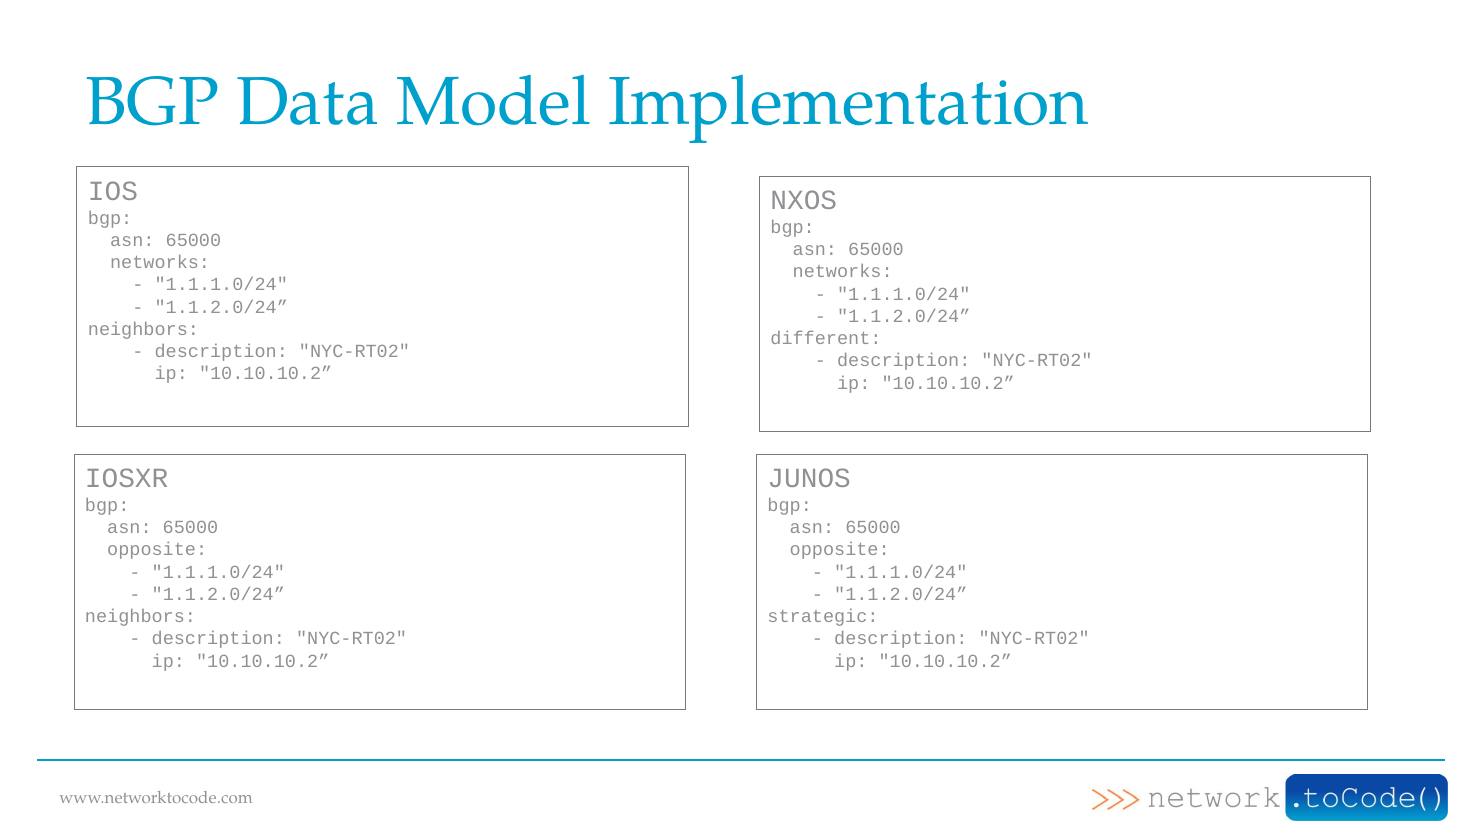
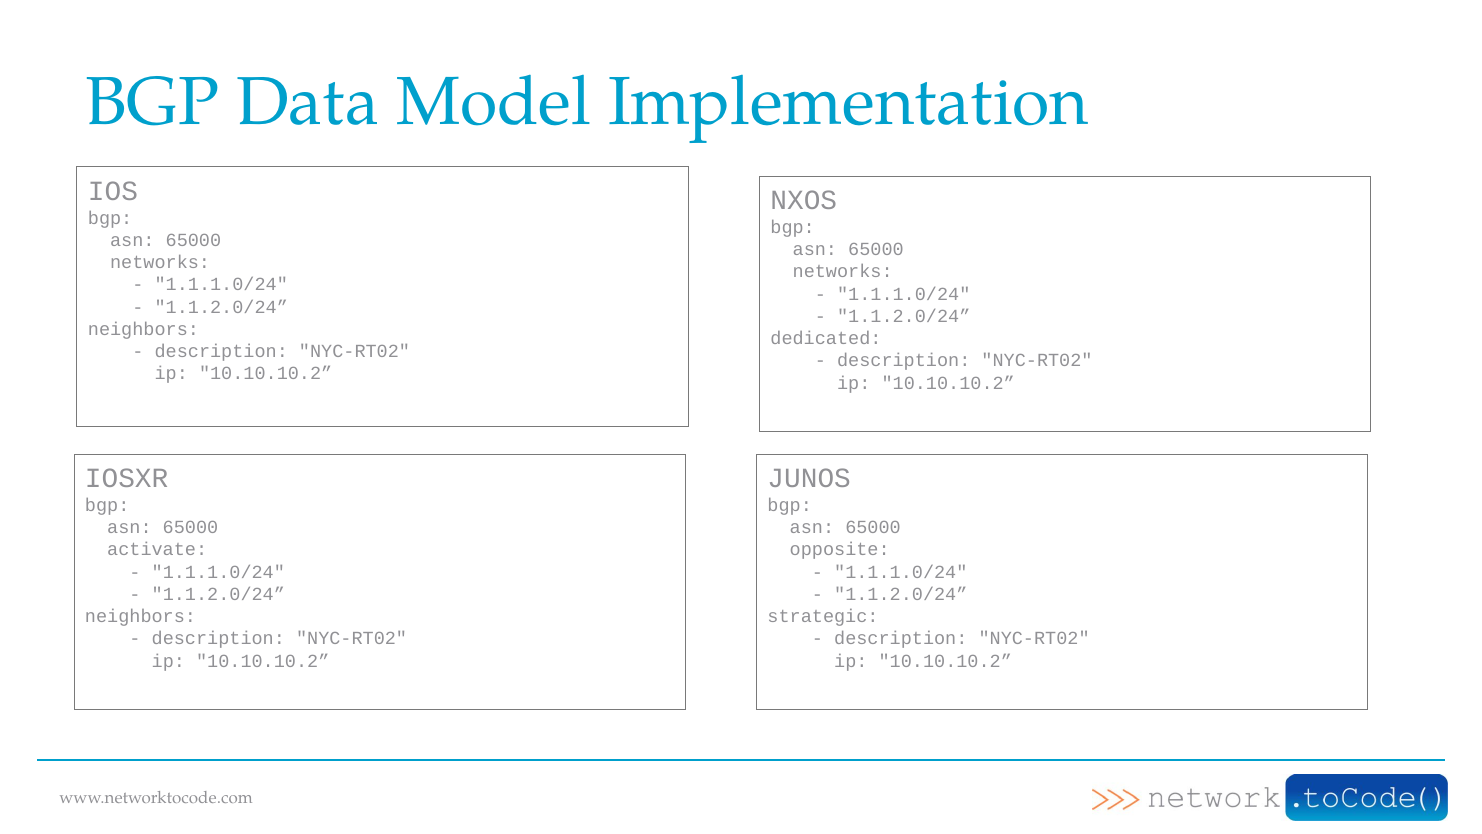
different: different -> dedicated
opposite at (157, 550): opposite -> activate
